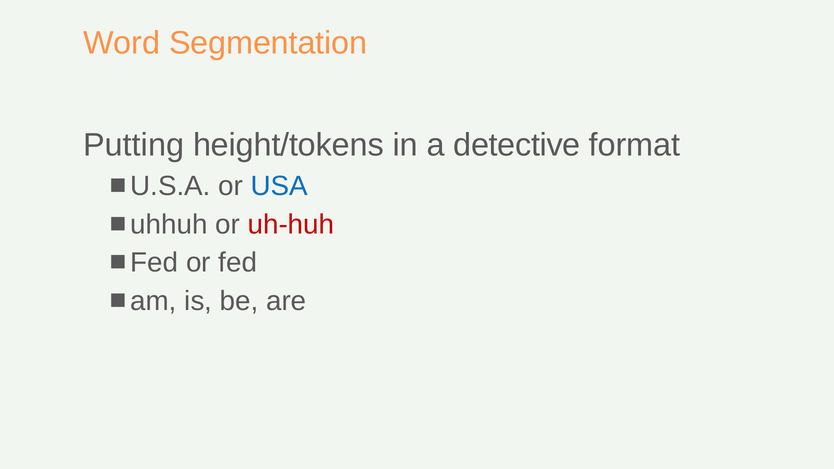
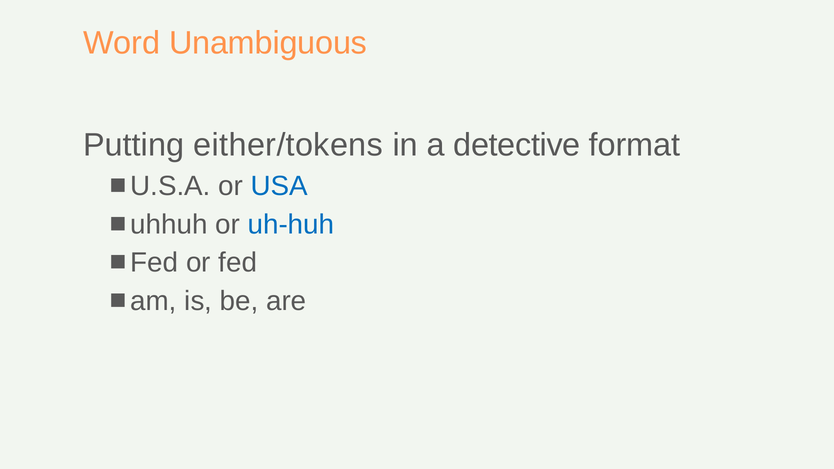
Segmentation: Segmentation -> Unambiguous
height/tokens: height/tokens -> either/tokens
uh-huh colour: red -> blue
